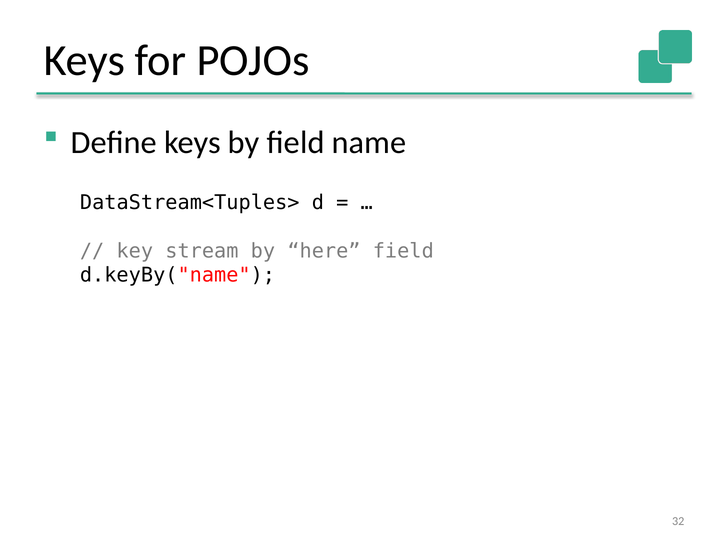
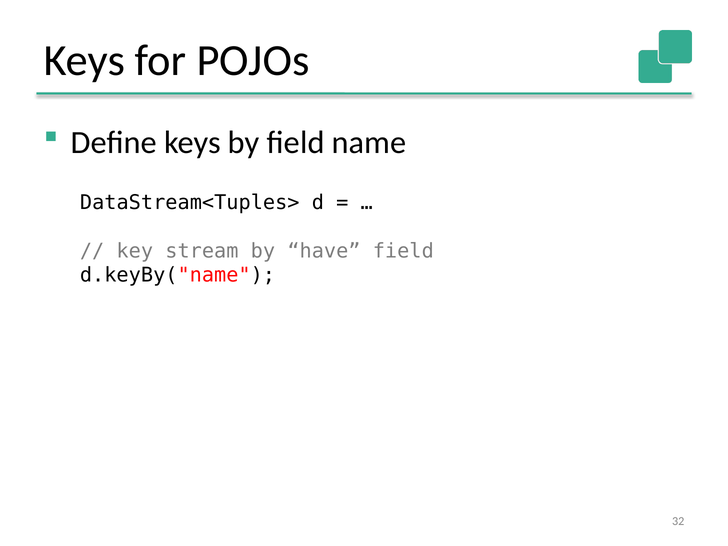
here: here -> have
